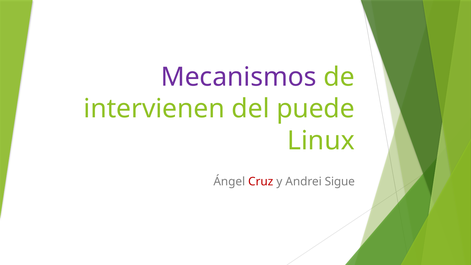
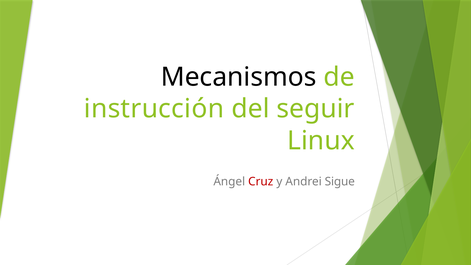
Mecanismos colour: purple -> black
intervienen: intervienen -> instrucción
puede: puede -> seguir
